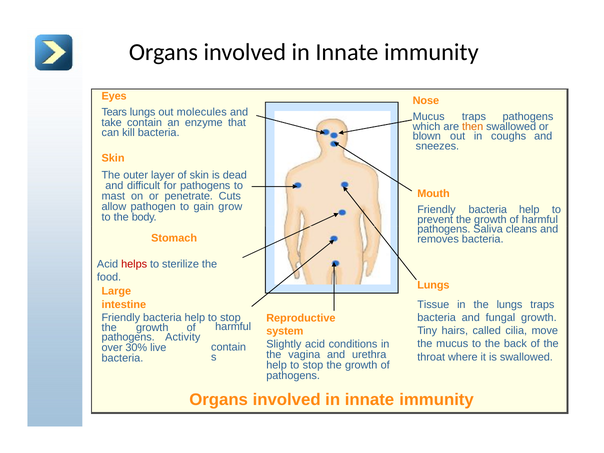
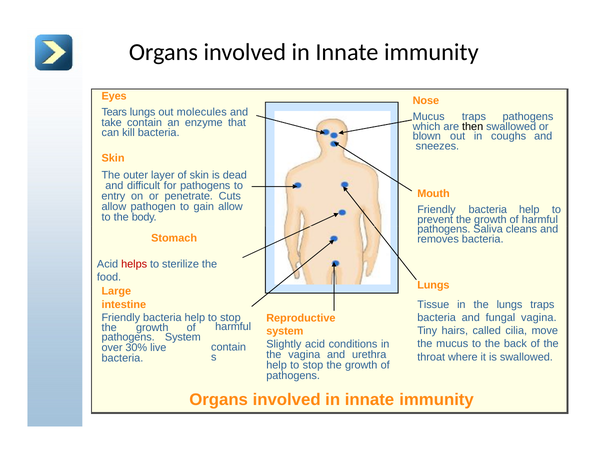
then colour: orange -> black
mast: mast -> entry
gain grow: grow -> allow
fungal growth: growth -> vagina
pathogens Activity: Activity -> System
